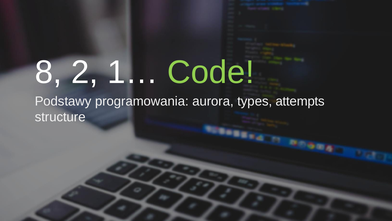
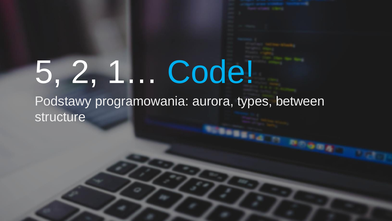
8: 8 -> 5
Code colour: light green -> light blue
attempts: attempts -> between
